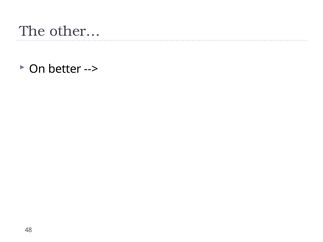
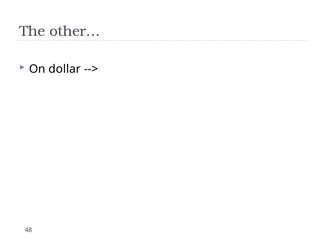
better: better -> dollar
